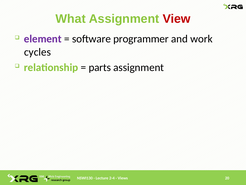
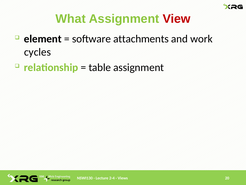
element colour: purple -> black
programmer: programmer -> attachments
parts: parts -> table
